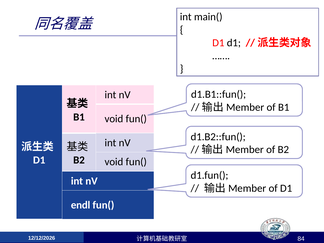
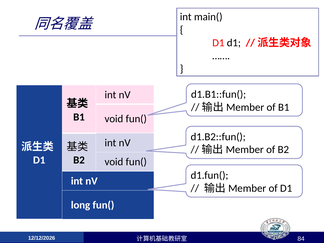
endl: endl -> long
